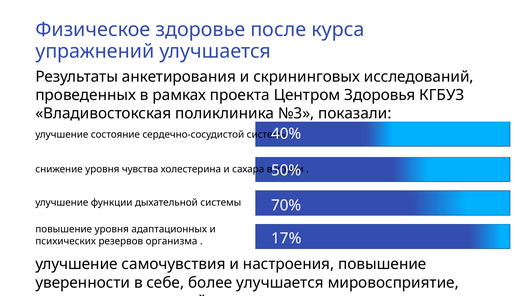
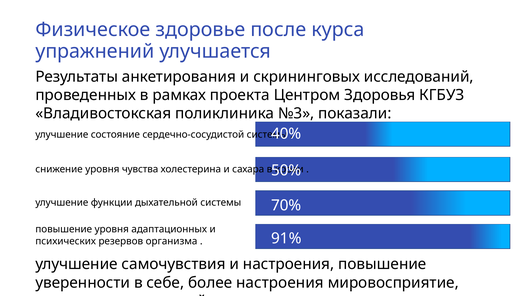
17%: 17% -> 91%
более улучшается: улучшается -> настроения
